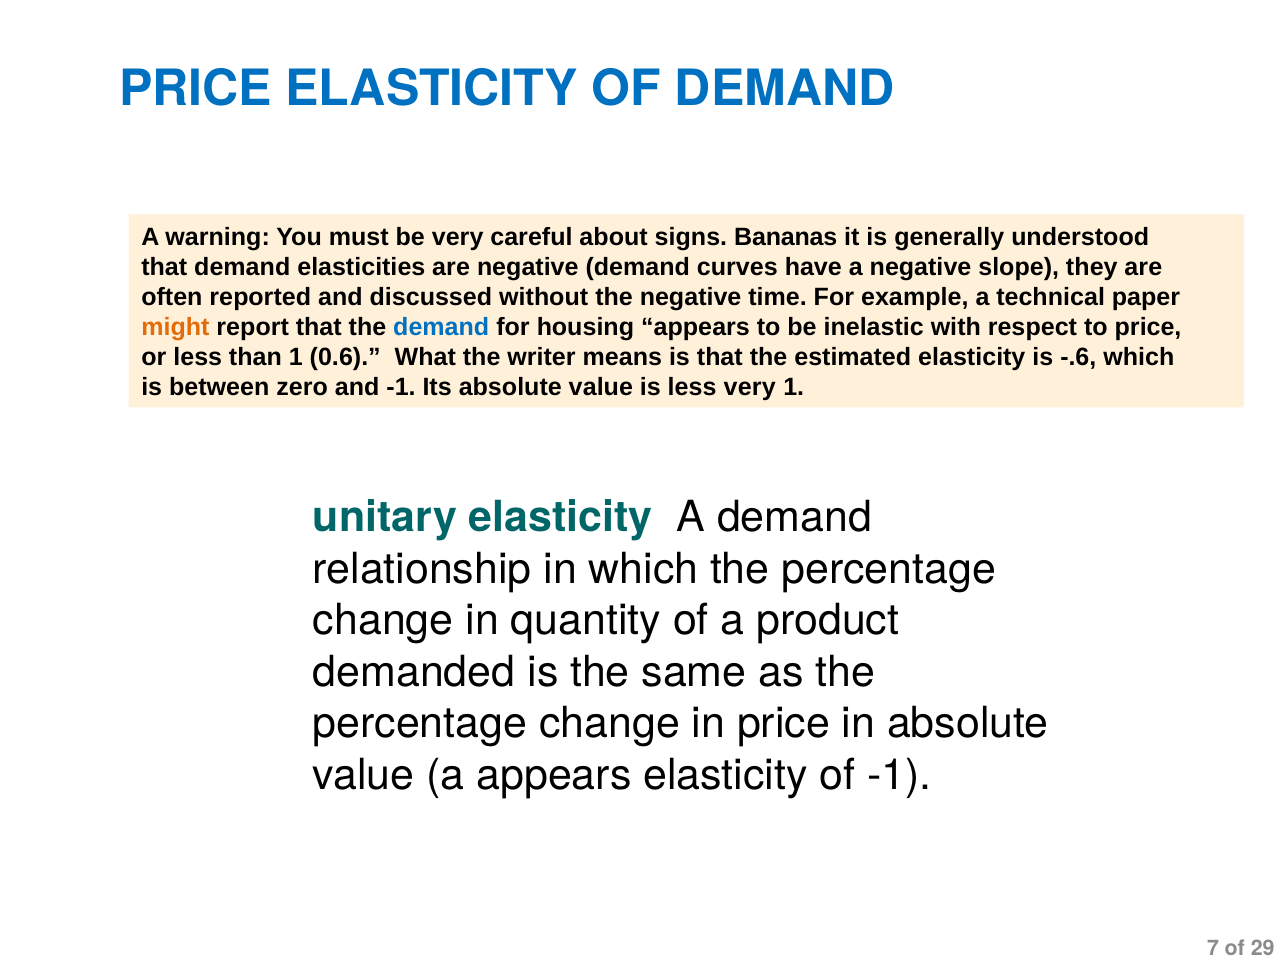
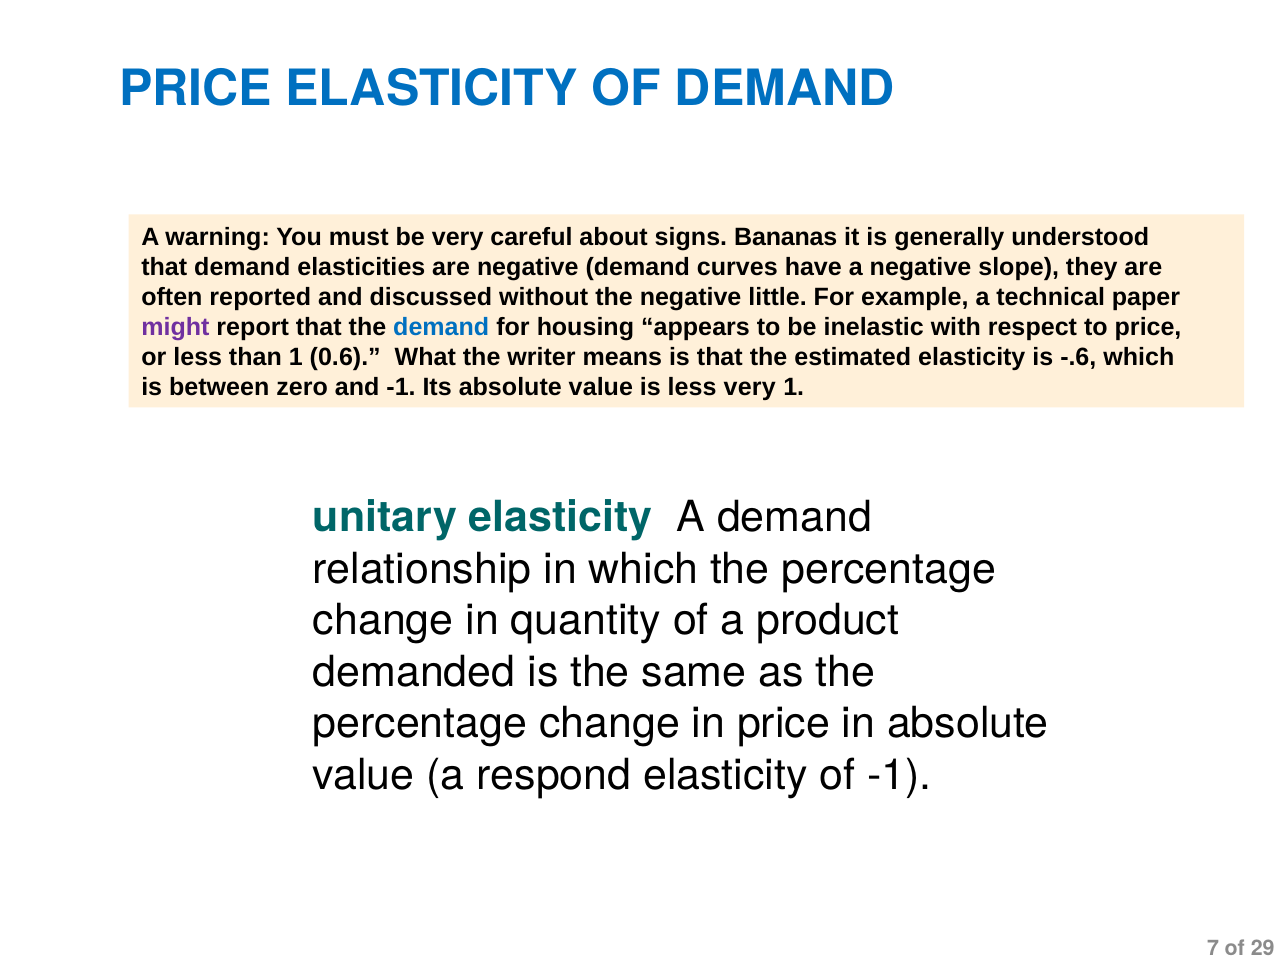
time: time -> little
might colour: orange -> purple
a appears: appears -> respond
